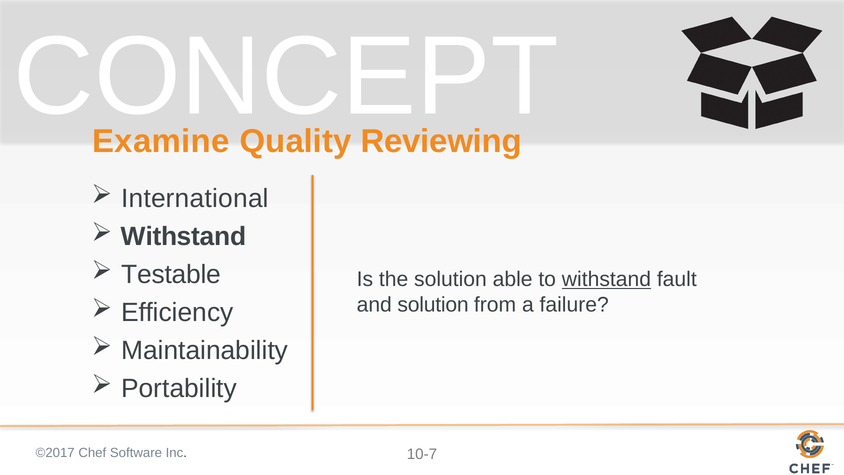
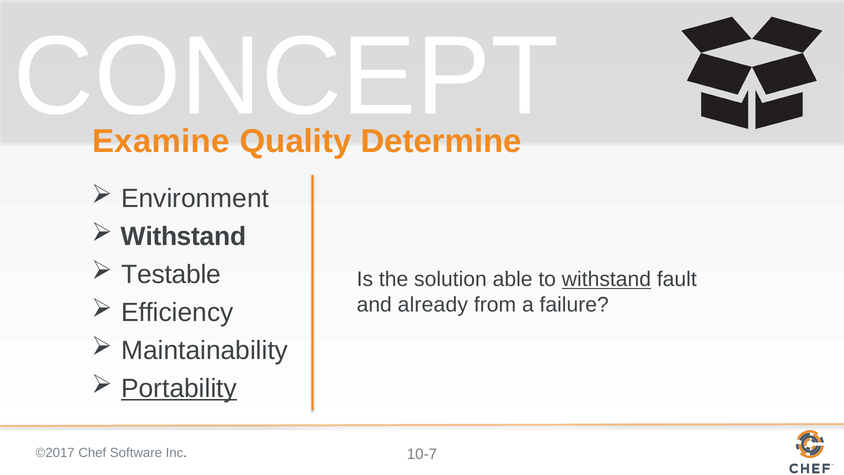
Reviewing: Reviewing -> Determine
International: International -> Environment
and solution: solution -> already
Portability underline: none -> present
